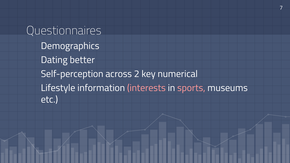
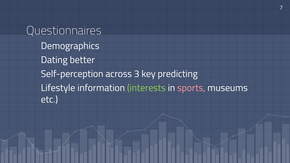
2: 2 -> 3
numerical: numerical -> predicting
interests colour: pink -> light green
